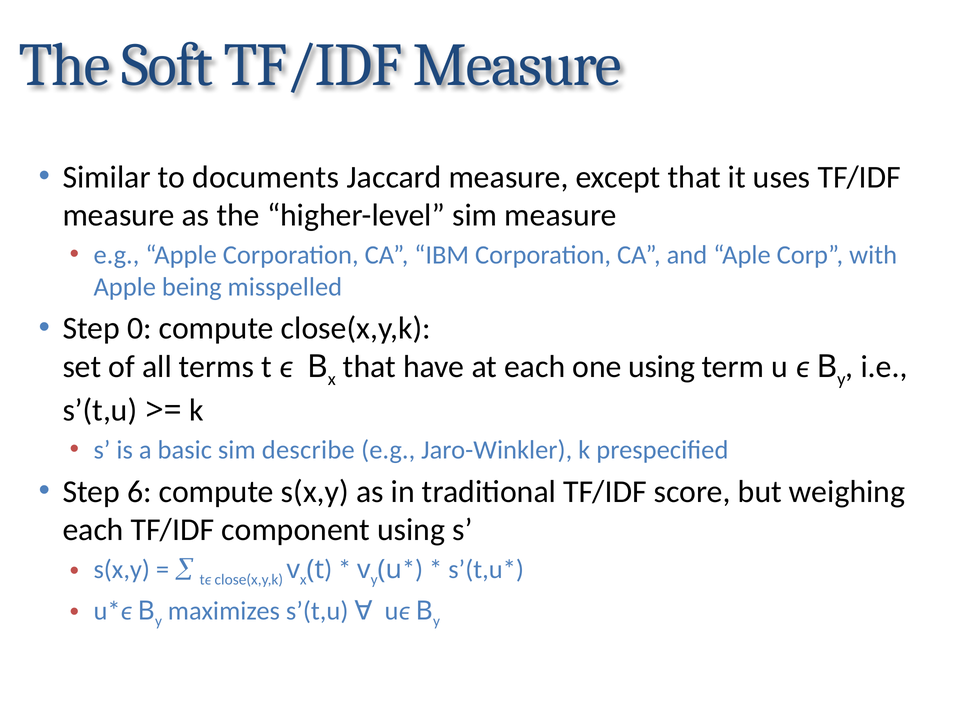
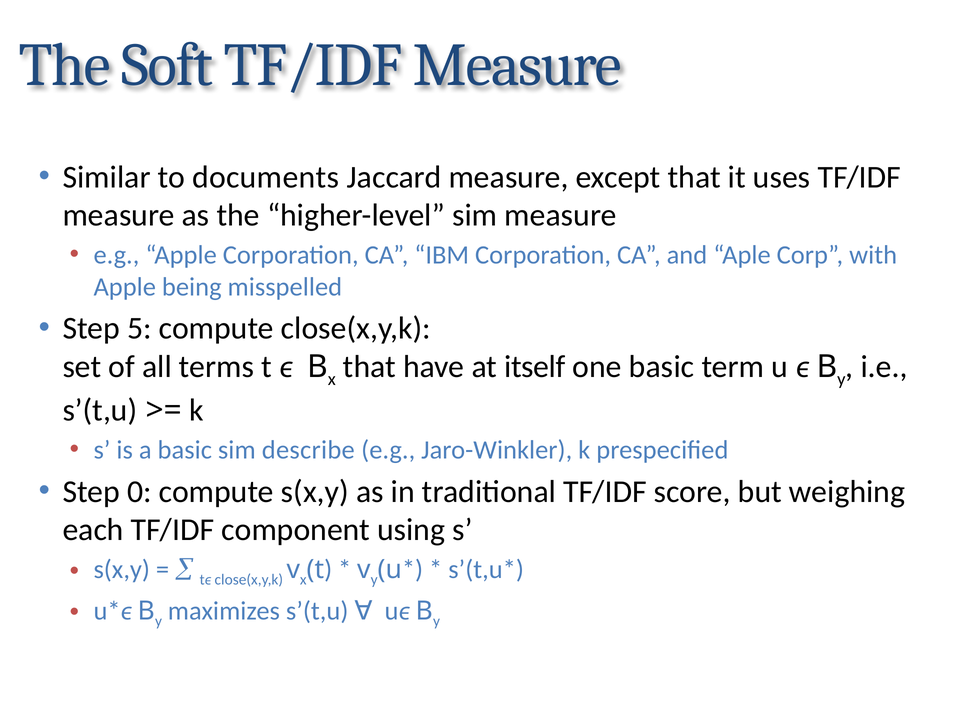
0: 0 -> 5
at each: each -> itself
one using: using -> basic
6: 6 -> 0
